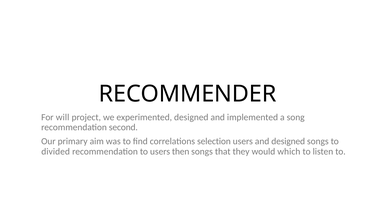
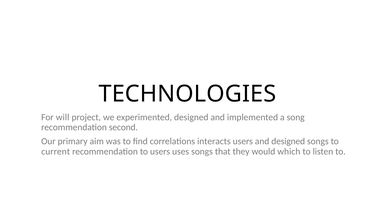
RECOMMENDER: RECOMMENDER -> TECHNOLOGIES
selection: selection -> interacts
divided: divided -> current
then: then -> uses
